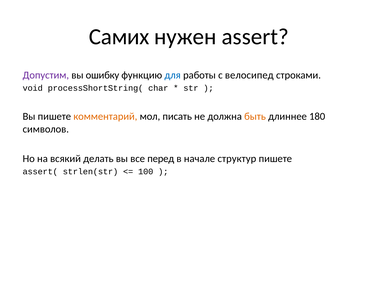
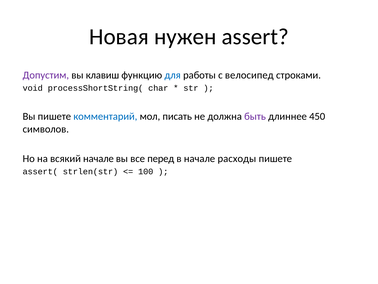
Самих: Самих -> Новая
ошибку: ошибку -> клавиш
комментарий colour: orange -> blue
быть colour: orange -> purple
180: 180 -> 450
всякий делать: делать -> начале
структур: структур -> расходы
